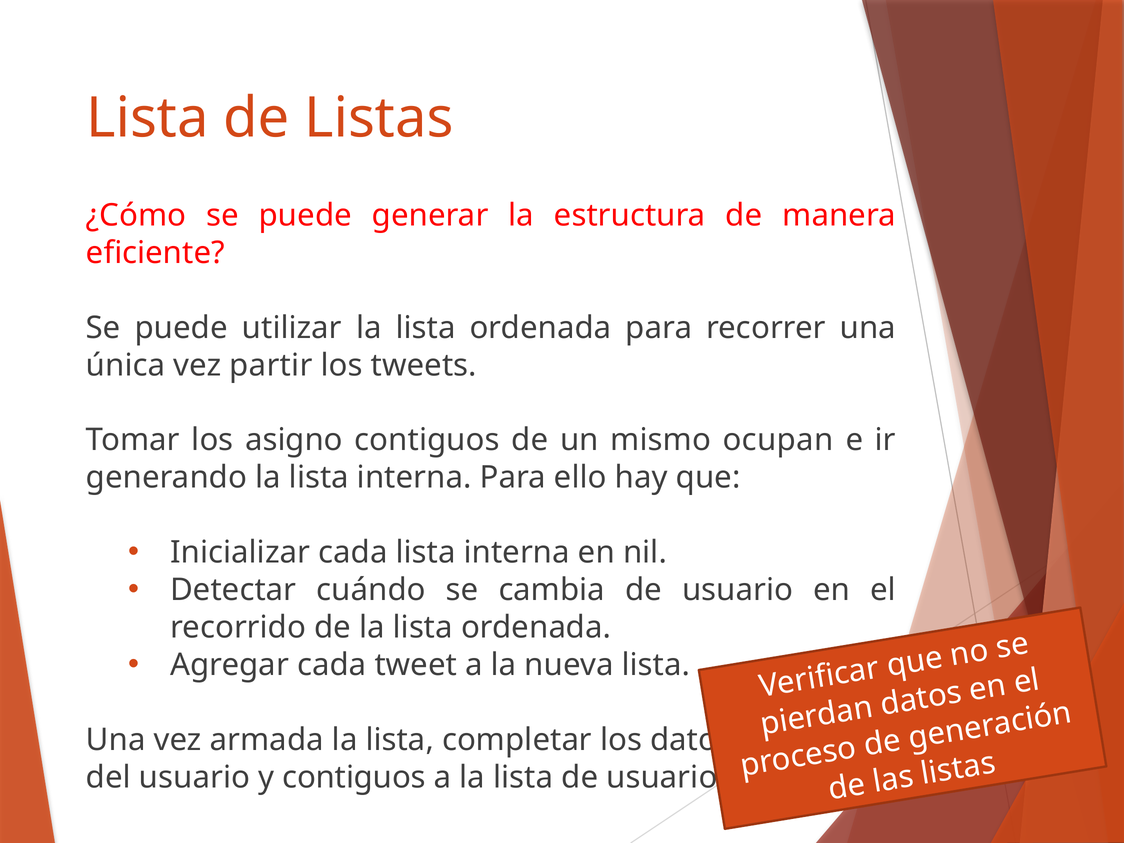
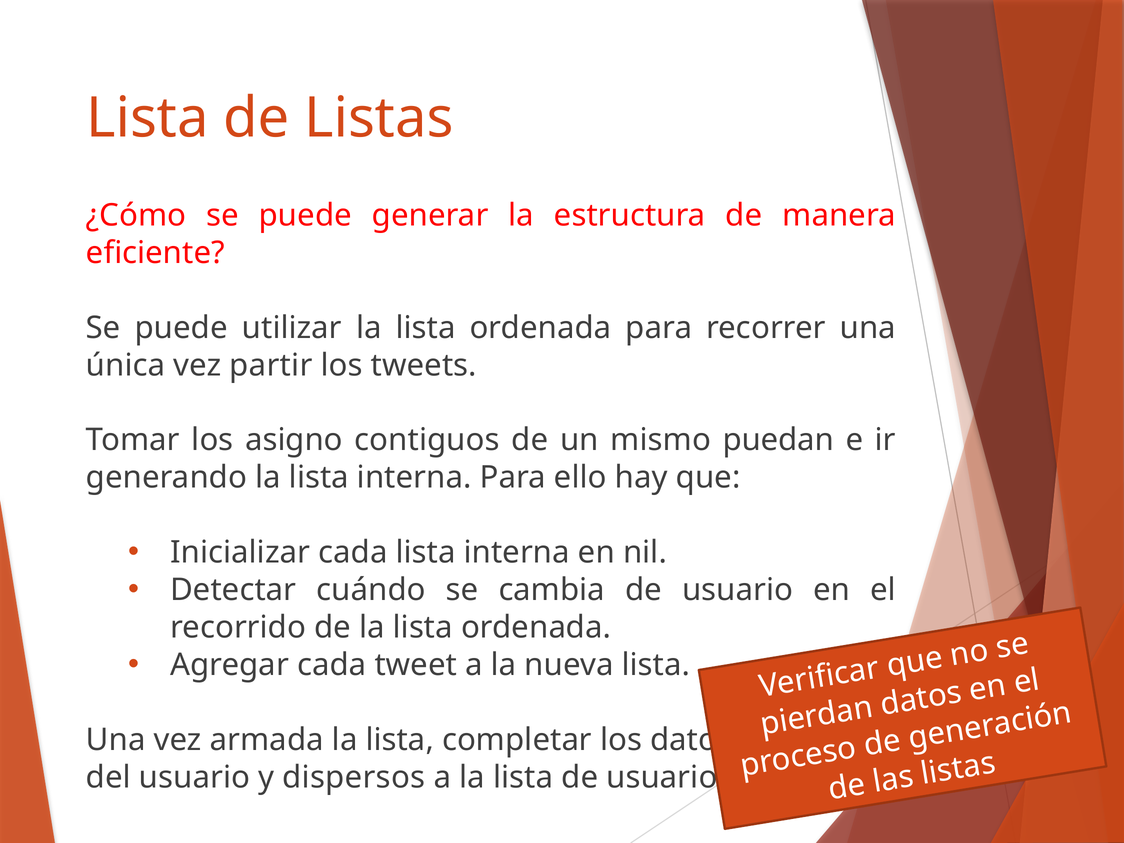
ocupan: ocupan -> puedan
y contiguos: contiguos -> dispersos
